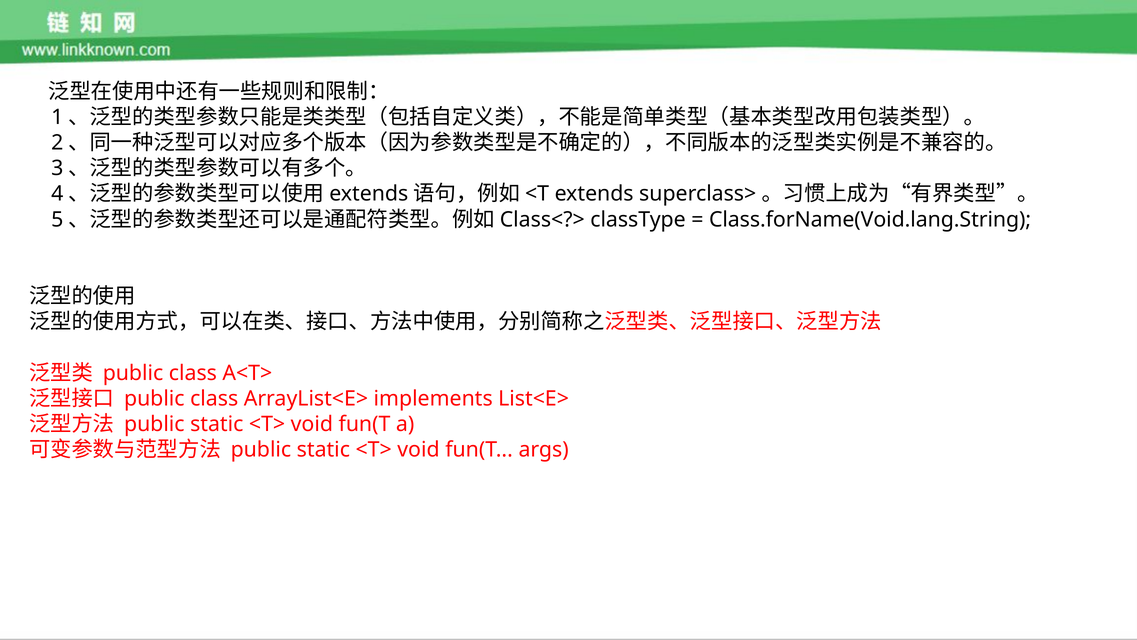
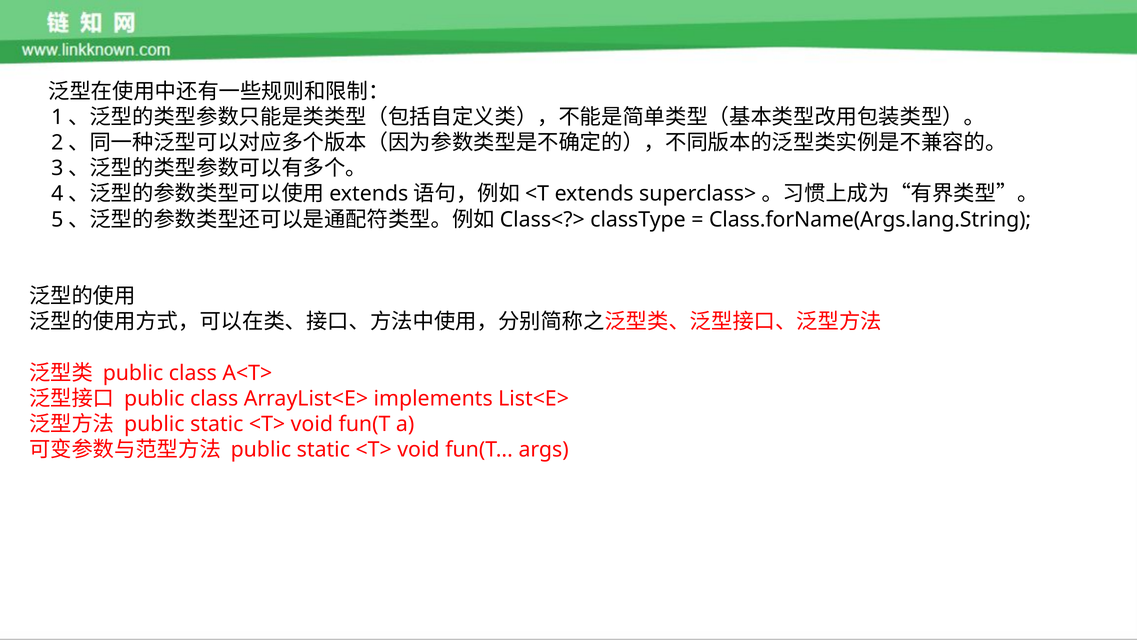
Class.forName(Void.lang.String: Class.forName(Void.lang.String -> Class.forName(Args.lang.String
